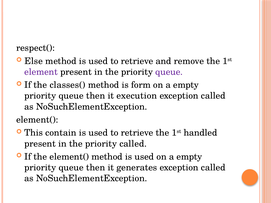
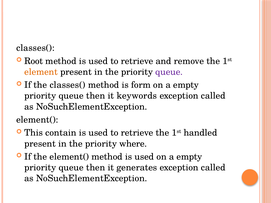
respect( at (35, 48): respect( -> classes(
Else: Else -> Root
element colour: purple -> orange
execution: execution -> keywords
priority called: called -> where
